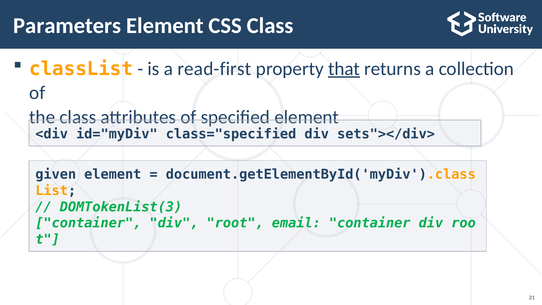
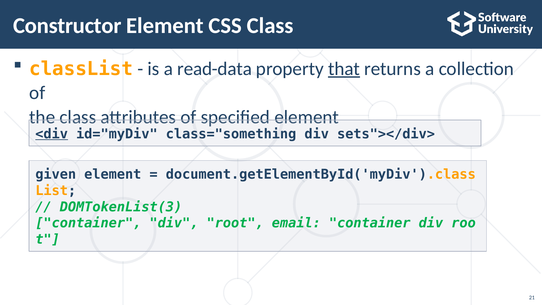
Parameters: Parameters -> Constructor
read-first: read-first -> read-data
<div underline: none -> present
class="specified: class="specified -> class="something
